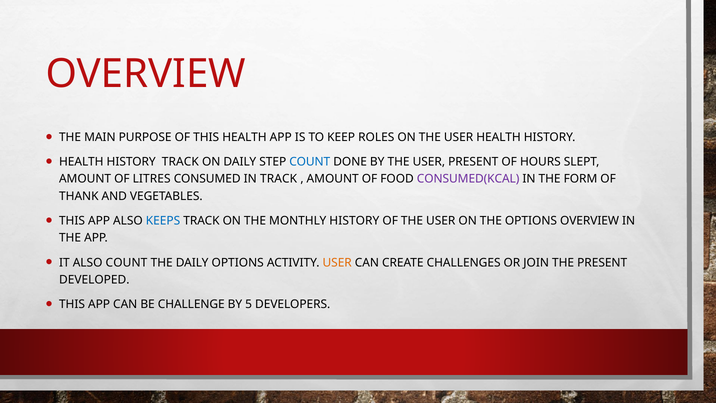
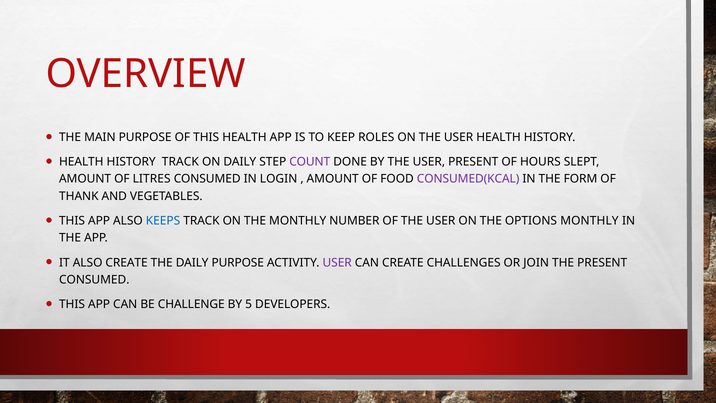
COUNT at (310, 162) colour: blue -> purple
IN TRACK: TRACK -> LOGIN
MONTHLY HISTORY: HISTORY -> NUMBER
OPTIONS OVERVIEW: OVERVIEW -> MONTHLY
ALSO COUNT: COUNT -> CREATE
DAILY OPTIONS: OPTIONS -> PURPOSE
USER at (337, 262) colour: orange -> purple
DEVELOPED at (94, 280): DEVELOPED -> CONSUMED
